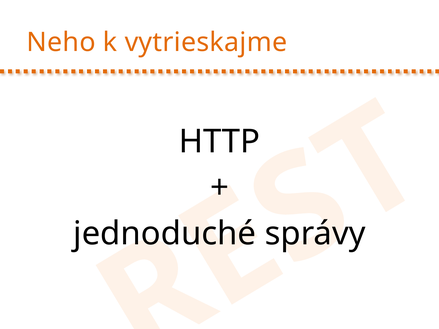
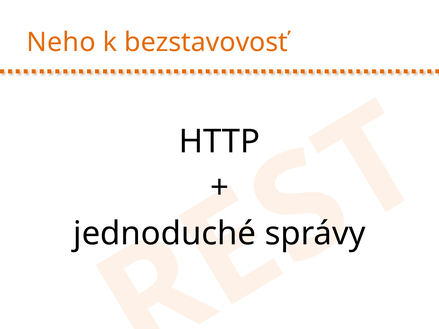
vytrieskajme: vytrieskajme -> bezstavovosť
